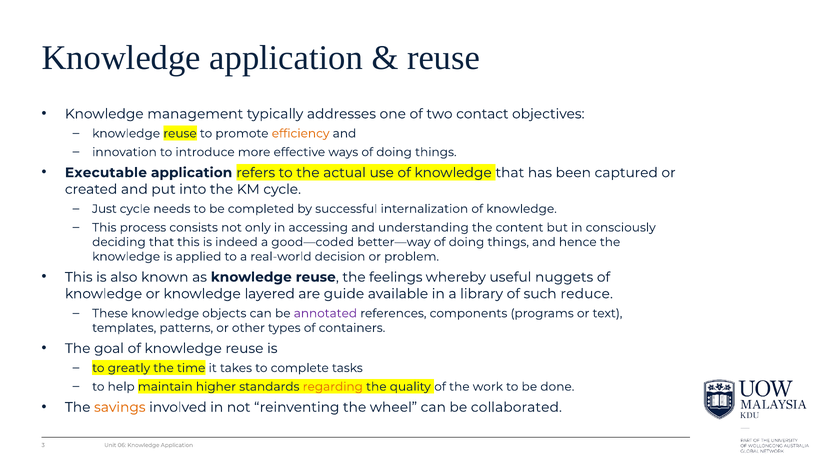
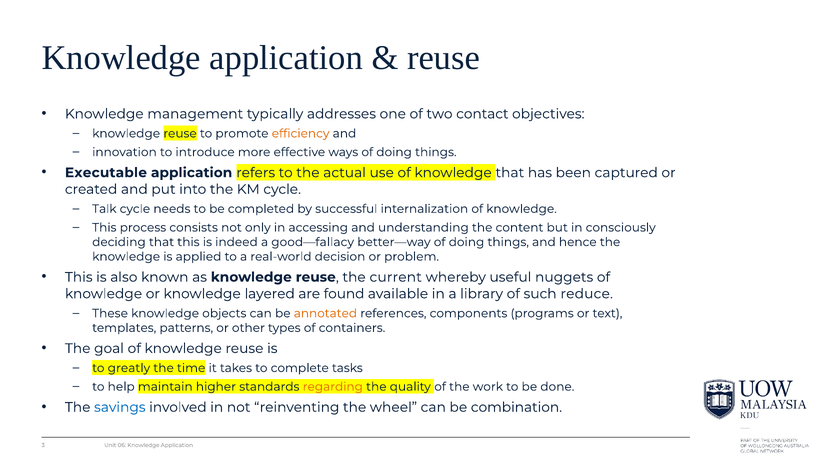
Just: Just -> Talk
good—coded: good—coded -> good—fallacy
feelings: feelings -> current
guide: guide -> found
annotated colour: purple -> orange
savings colour: orange -> blue
collaborated: collaborated -> combination
